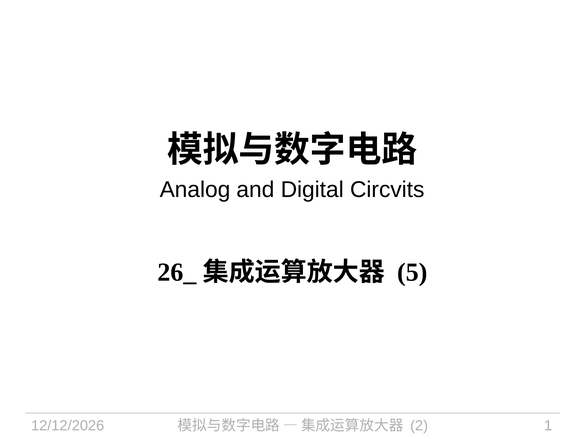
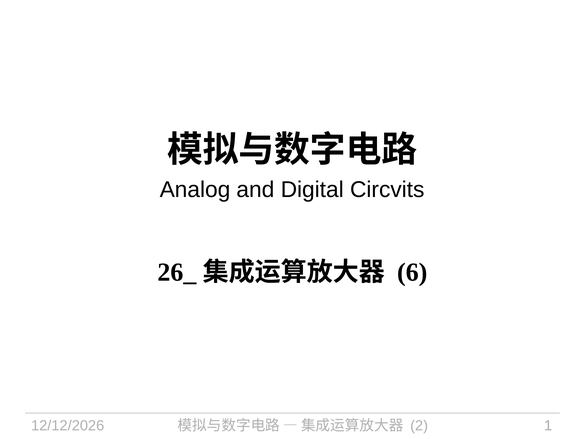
5: 5 -> 6
